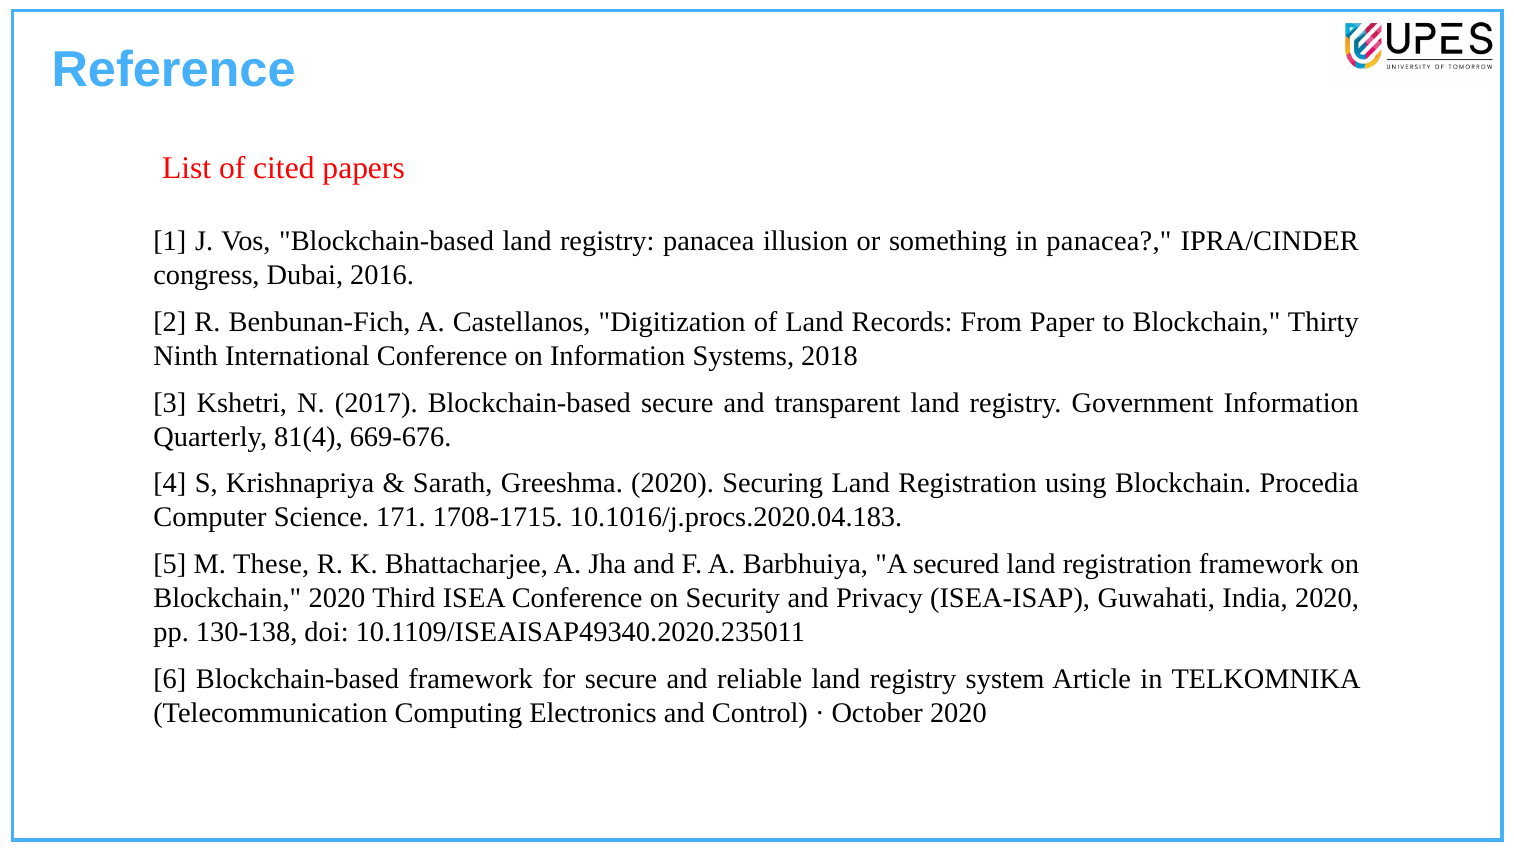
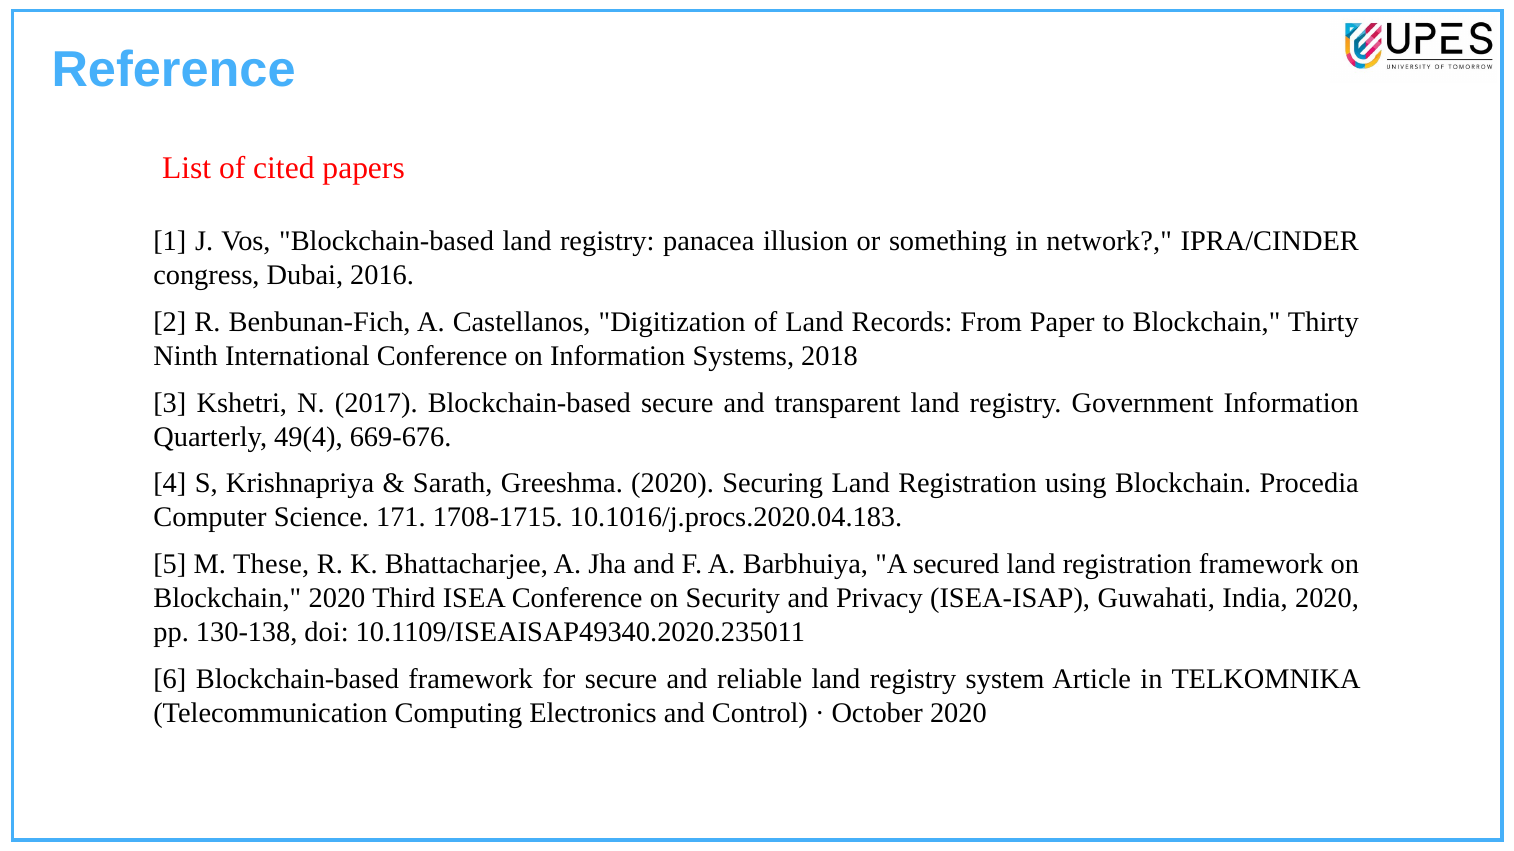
in panacea: panacea -> network
81(4: 81(4 -> 49(4
